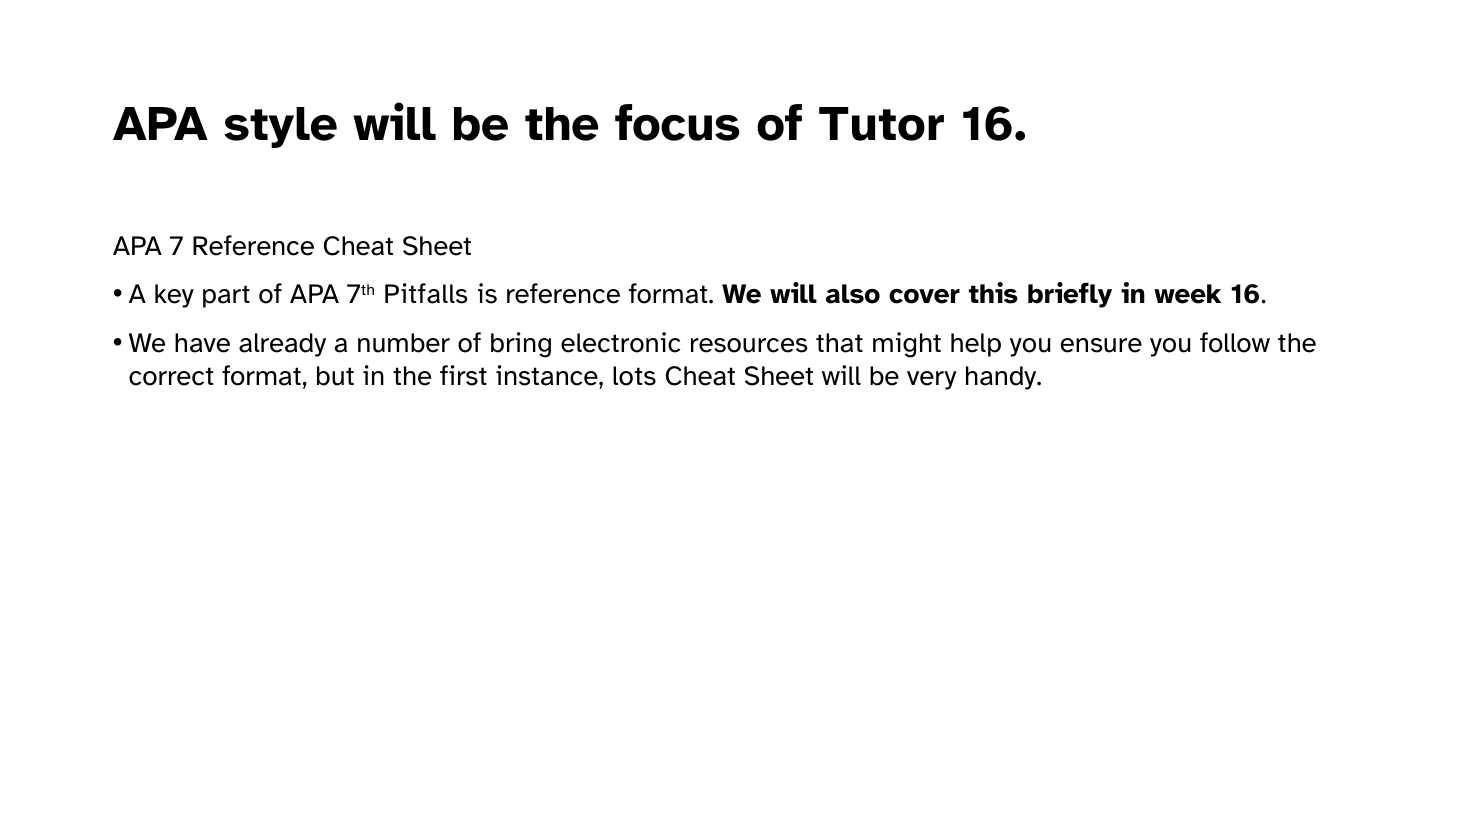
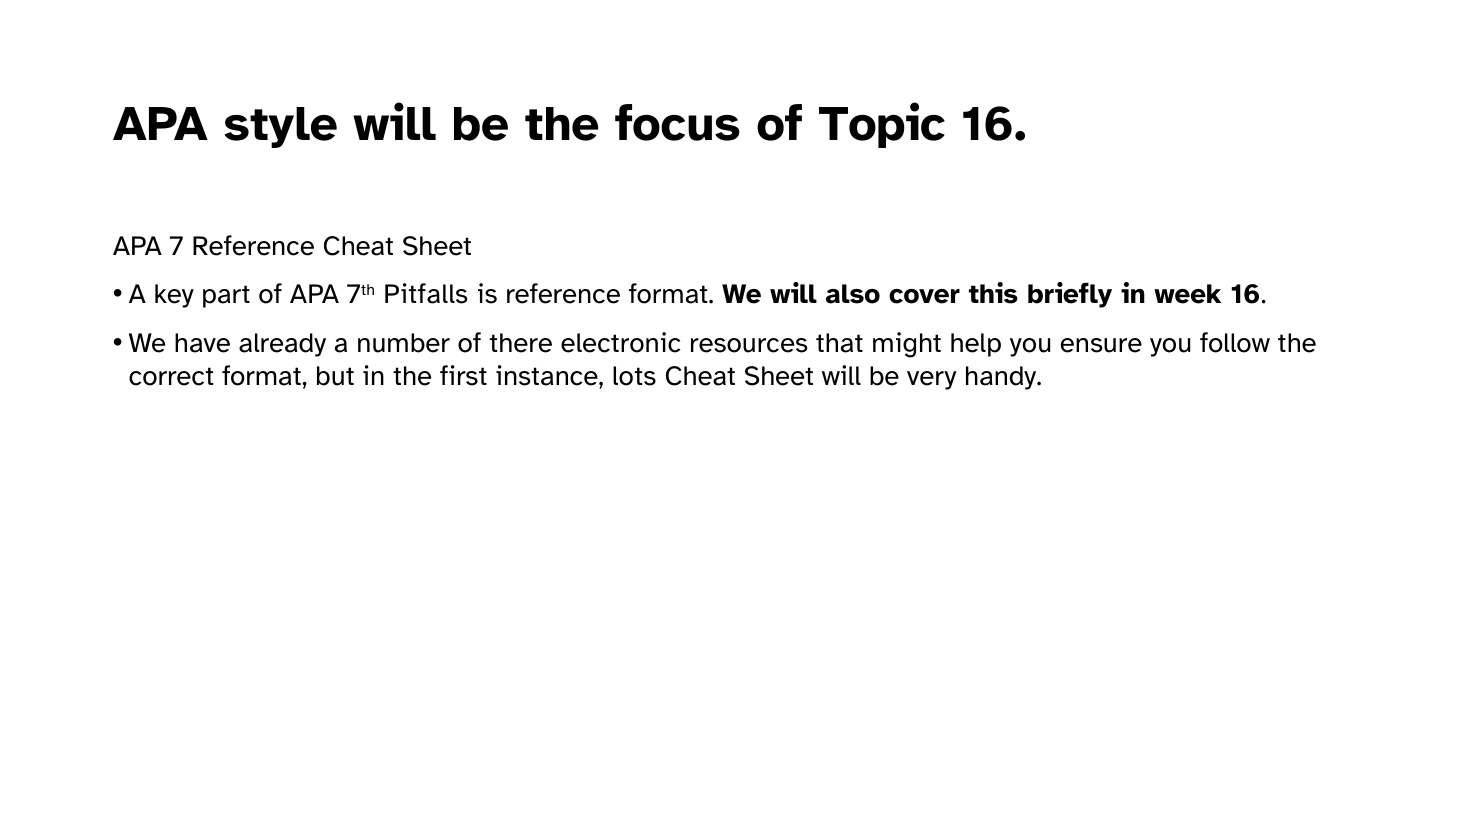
Tutor: Tutor -> Topic
bring: bring -> there
